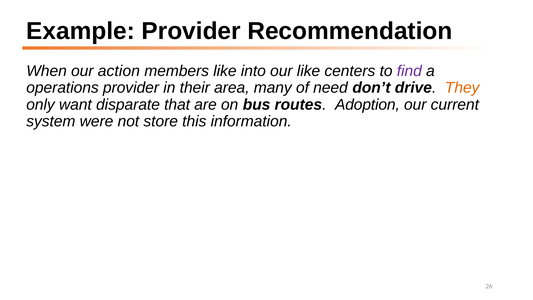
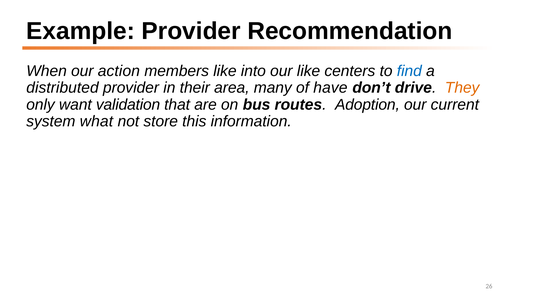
find colour: purple -> blue
operations: operations -> distributed
need: need -> have
disparate: disparate -> validation
were: were -> what
